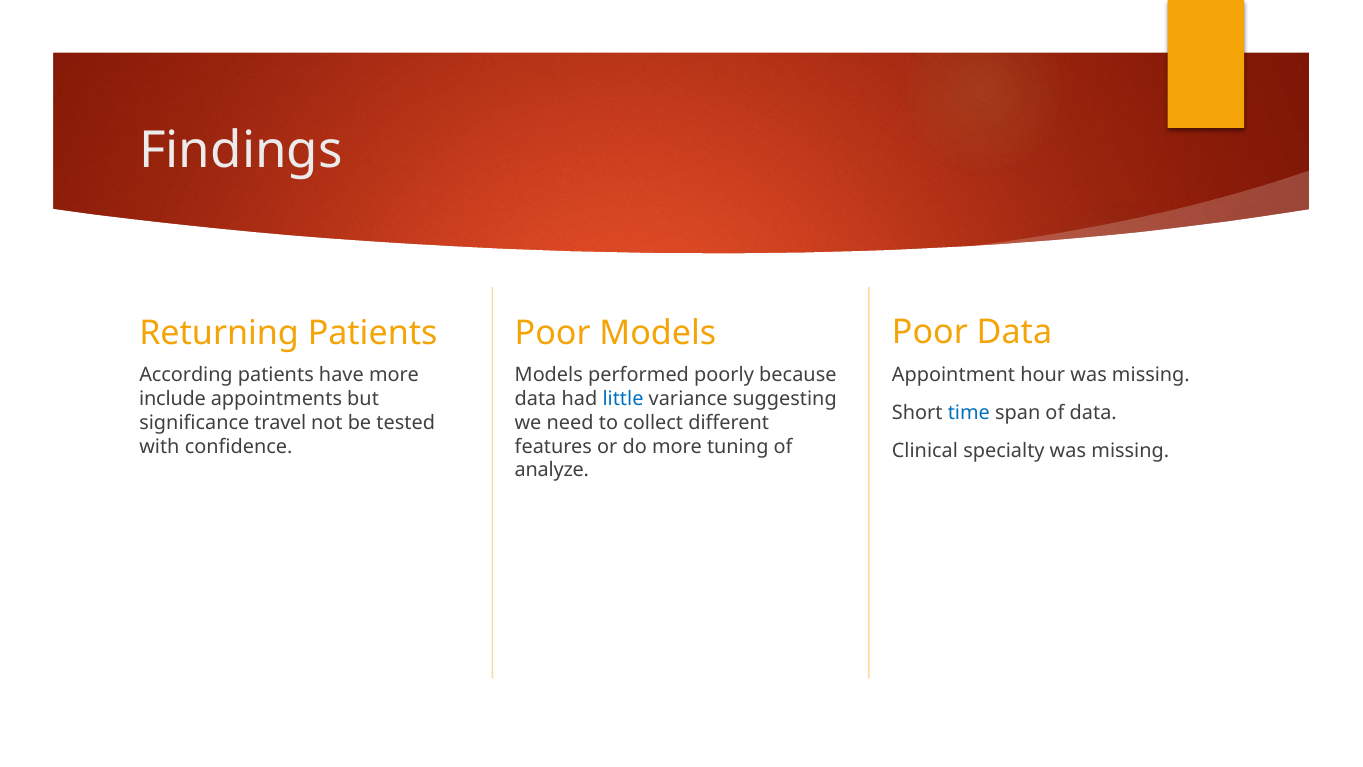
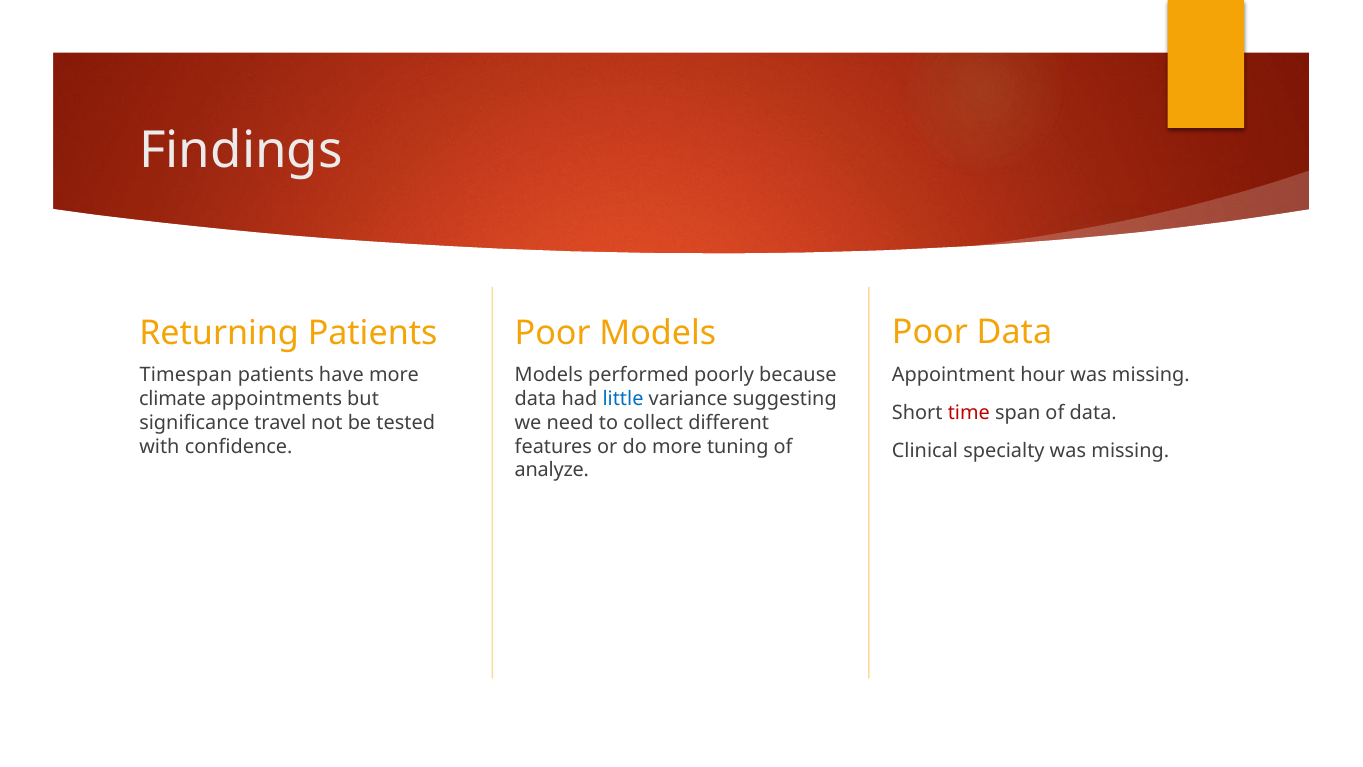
According: According -> Timespan
include: include -> climate
time colour: blue -> red
